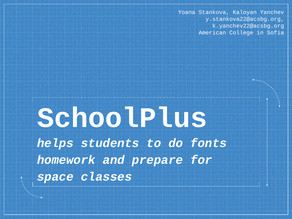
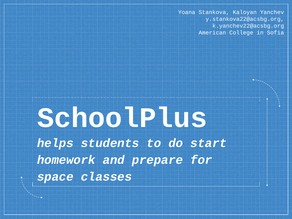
fonts: fonts -> start
